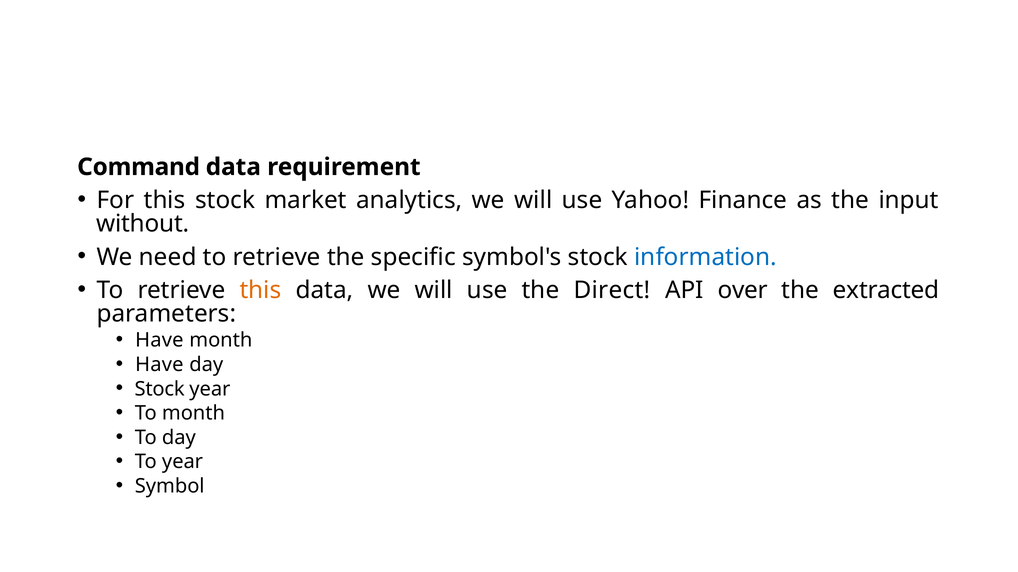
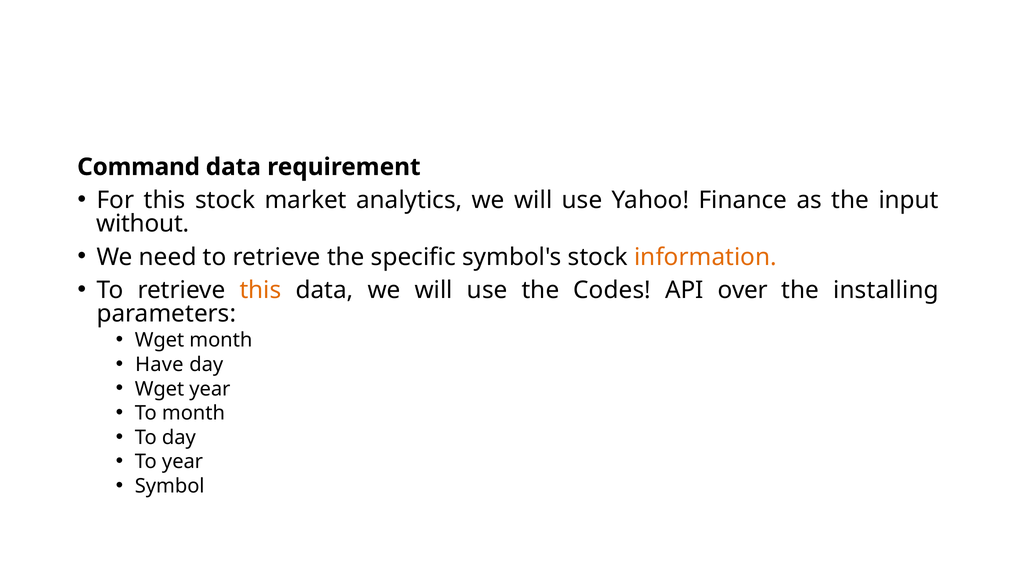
information colour: blue -> orange
Direct: Direct -> Codes
extracted: extracted -> installing
Have at (159, 341): Have -> Wget
Stock at (160, 389): Stock -> Wget
